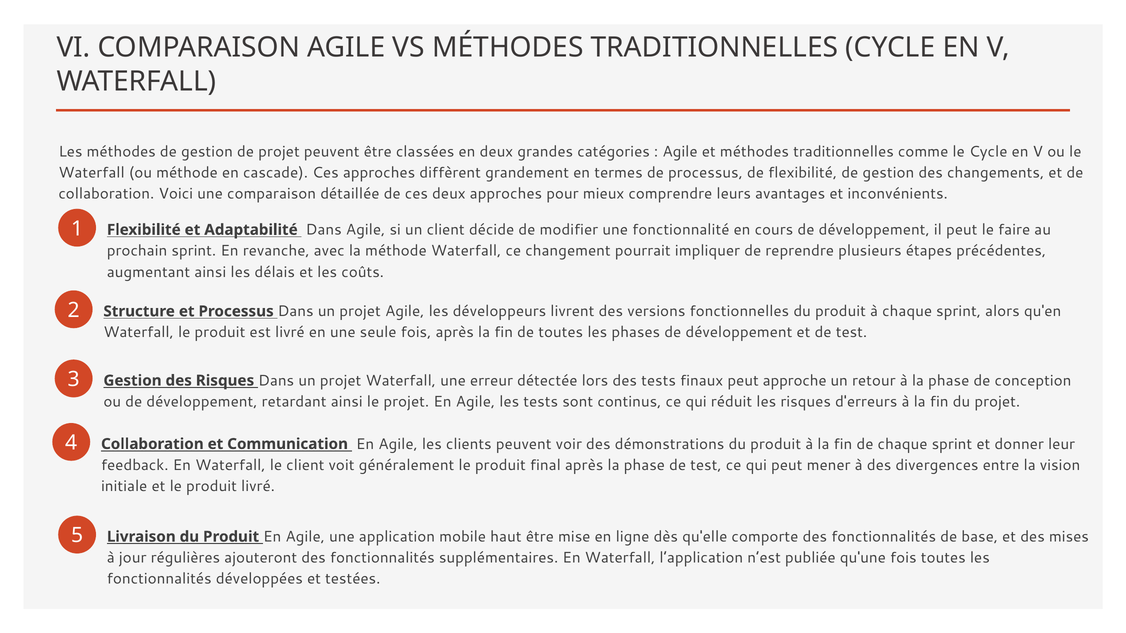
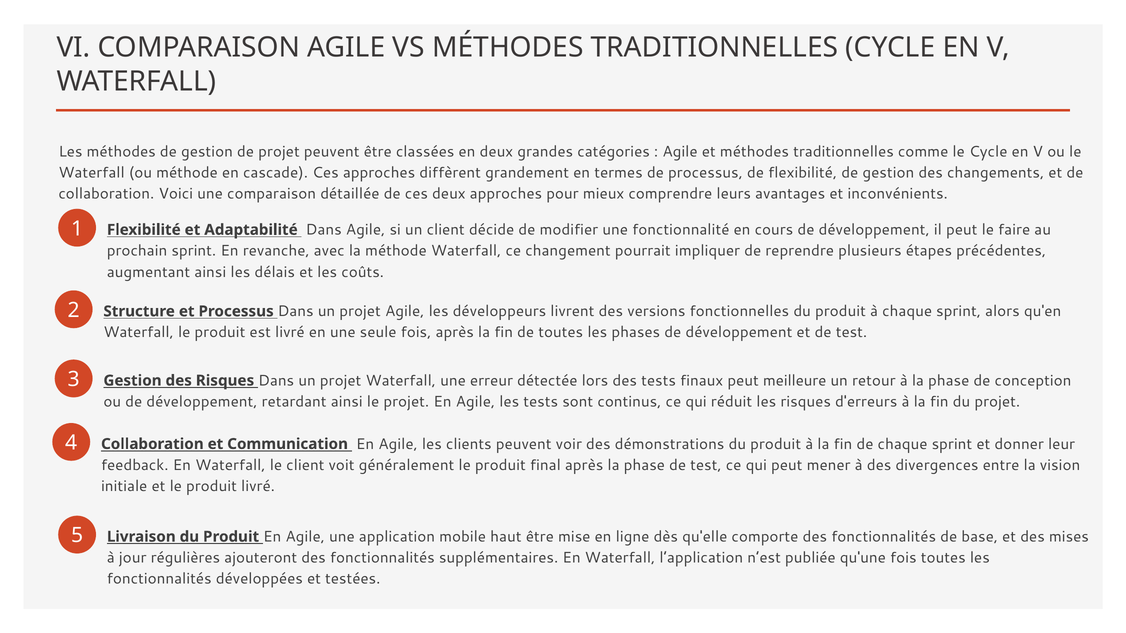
approche: approche -> meilleure
